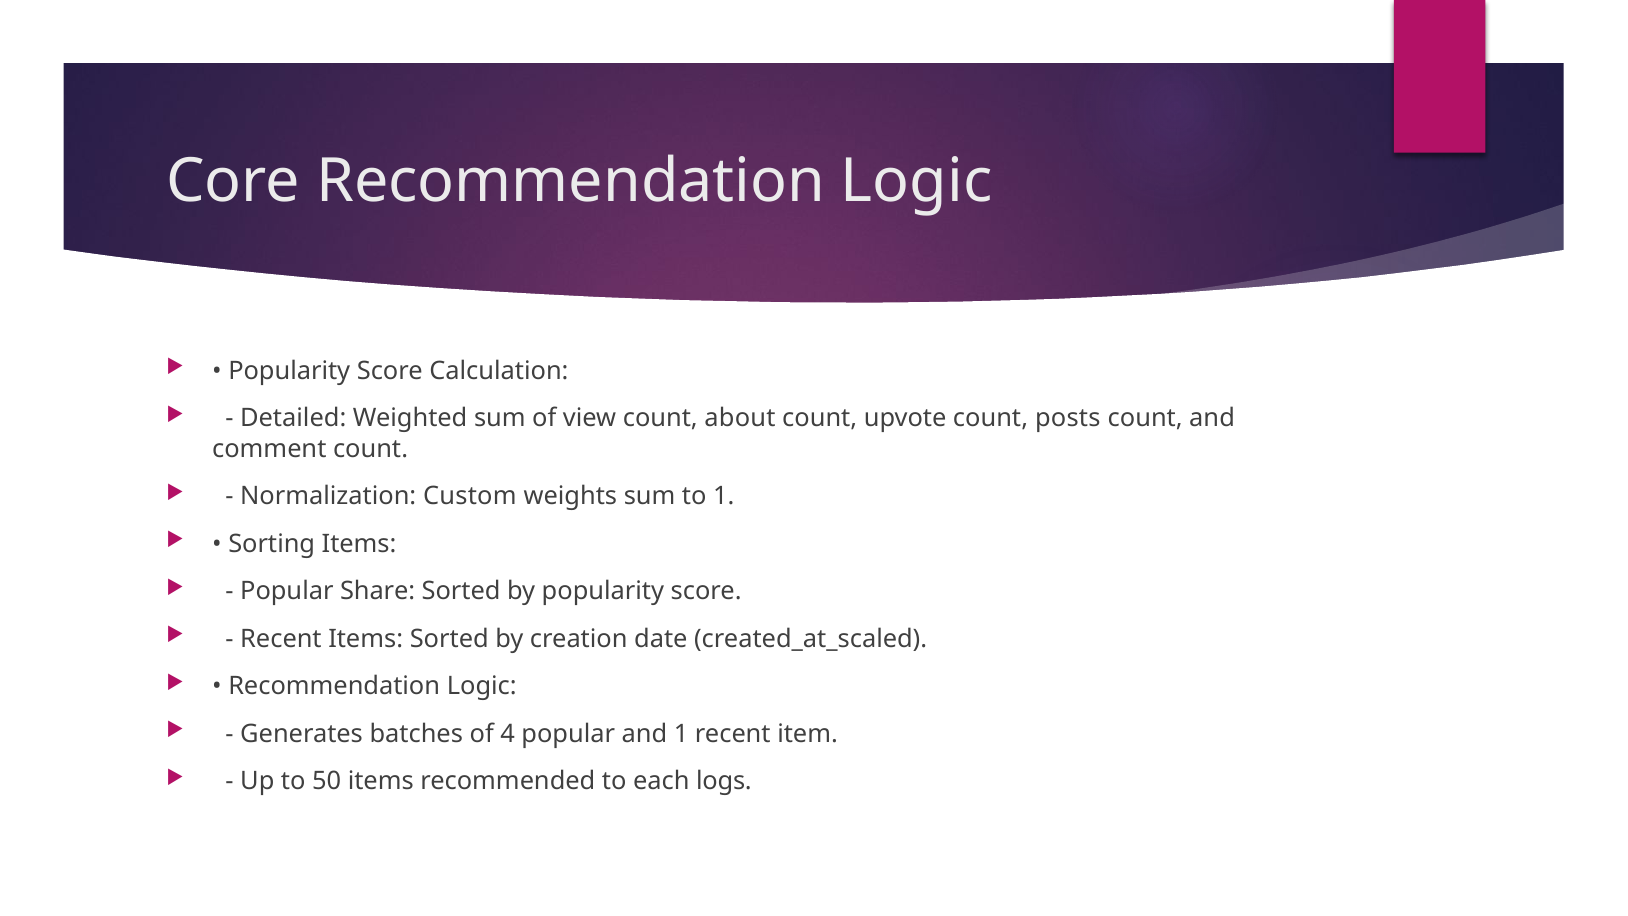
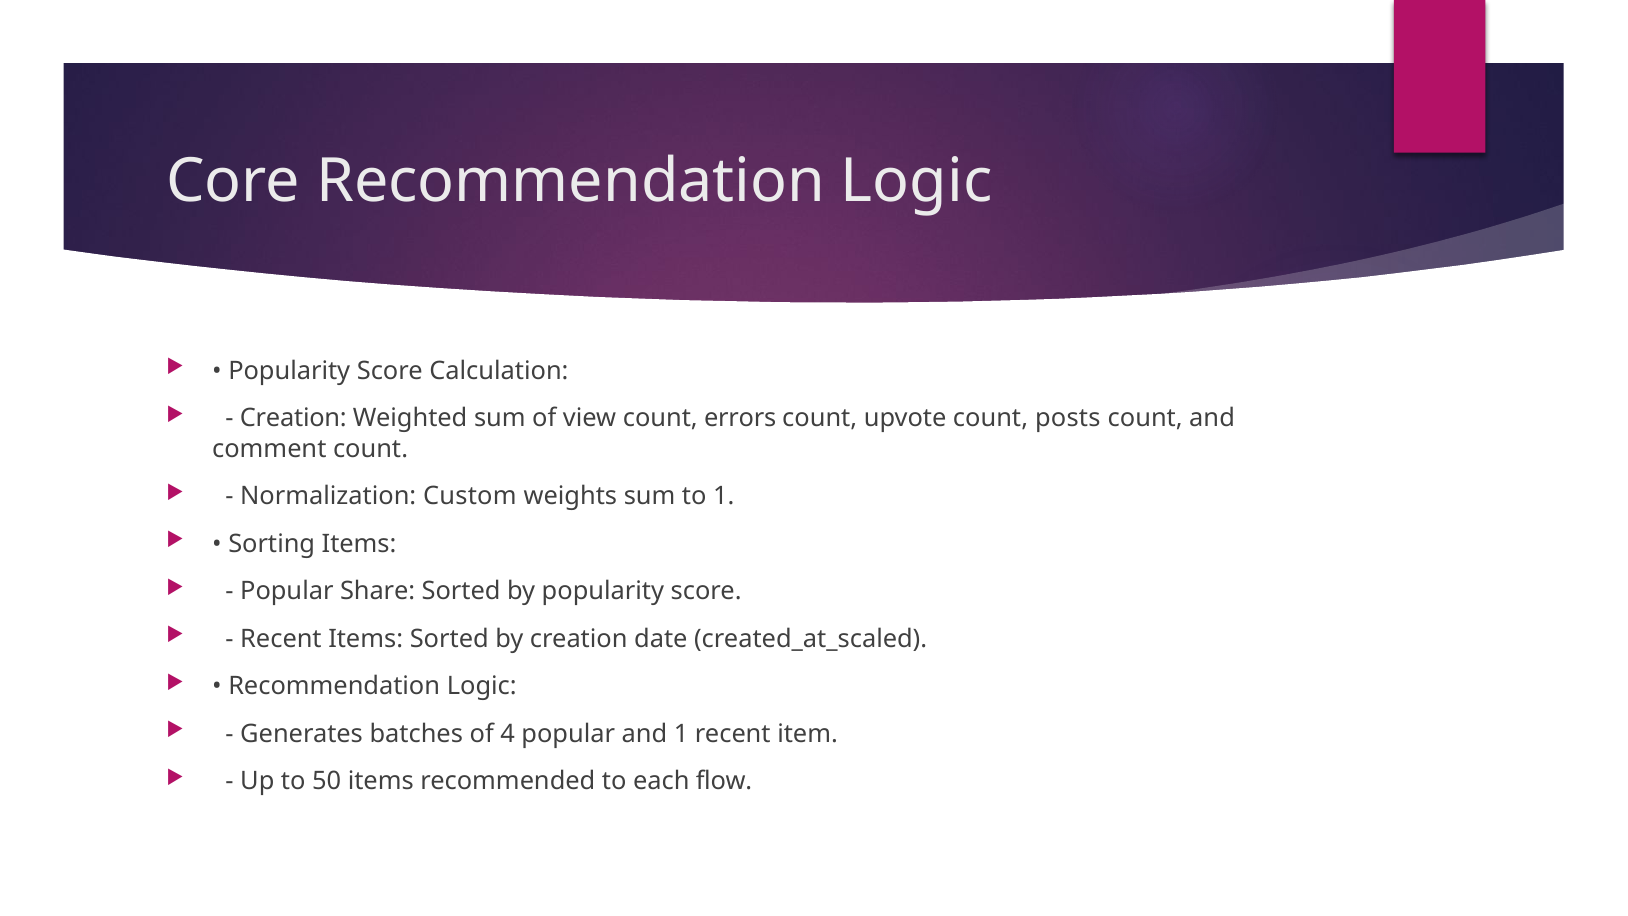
Detailed at (293, 418): Detailed -> Creation
about: about -> errors
logs: logs -> flow
